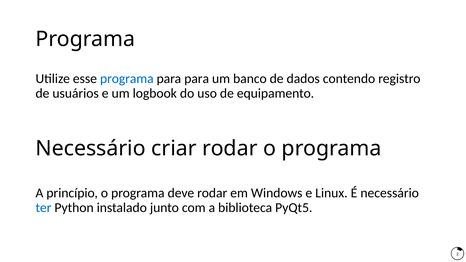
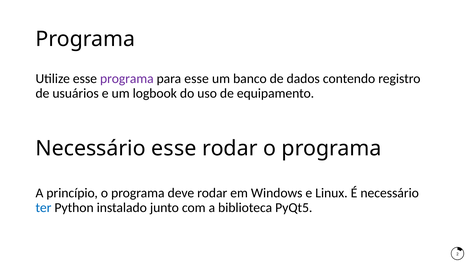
programa at (127, 79) colour: blue -> purple
para para: para -> esse
Necessário criar: criar -> esse
